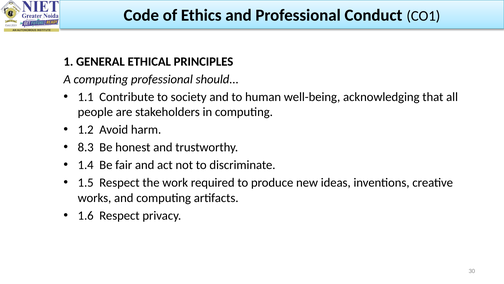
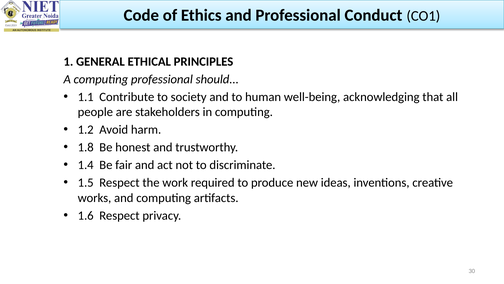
8.3: 8.3 -> 1.8
